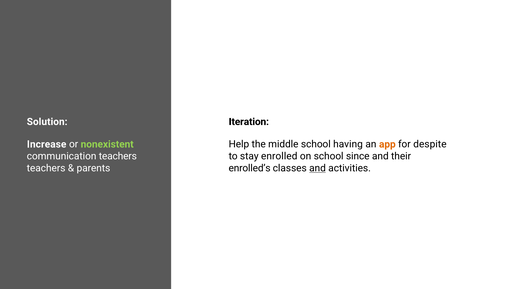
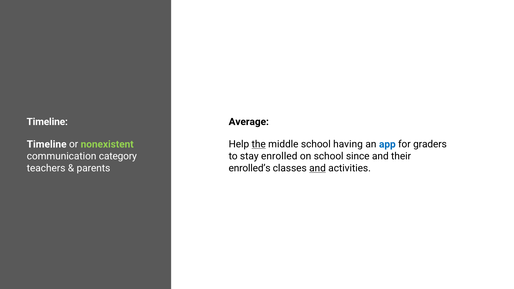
Solution at (47, 122): Solution -> Timeline
Iteration: Iteration -> Average
the underline: none -> present
app colour: orange -> blue
despite: despite -> graders
Increase at (47, 144): Increase -> Timeline
communication teachers: teachers -> category
